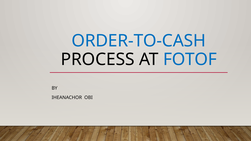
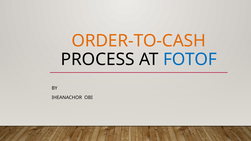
ORDER-TO-CASH colour: blue -> orange
